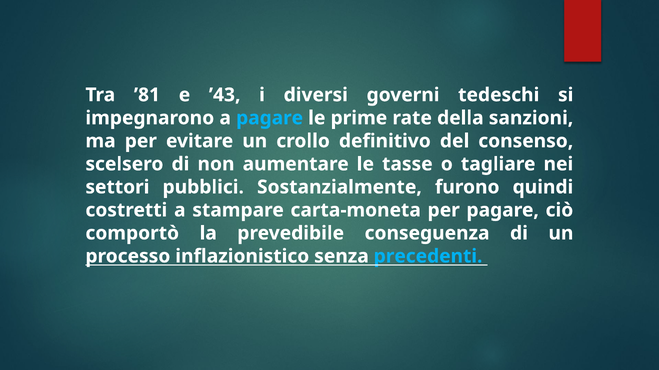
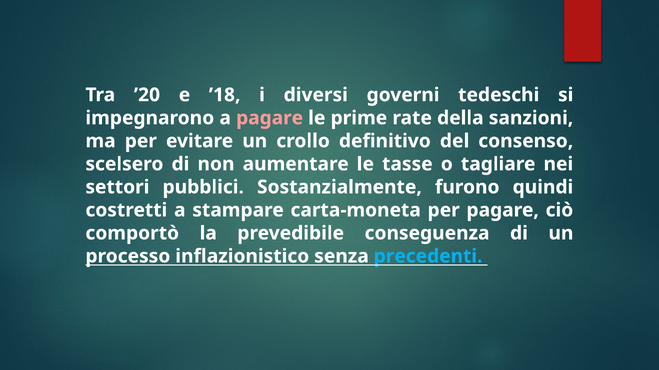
’81: ’81 -> ’20
’43: ’43 -> ’18
pagare at (270, 118) colour: light blue -> pink
